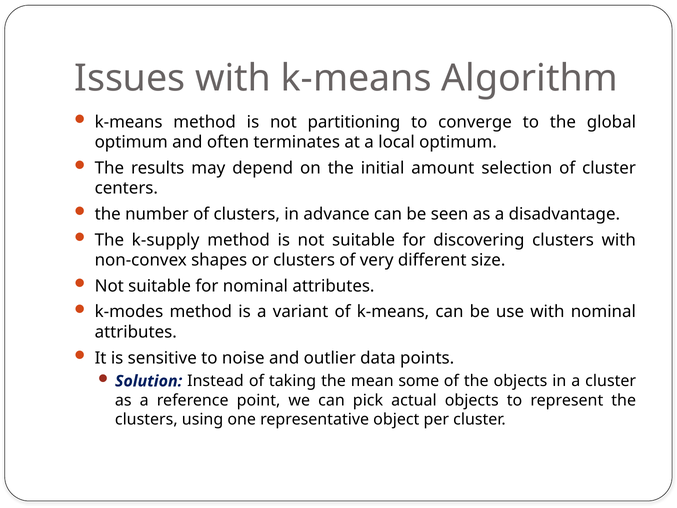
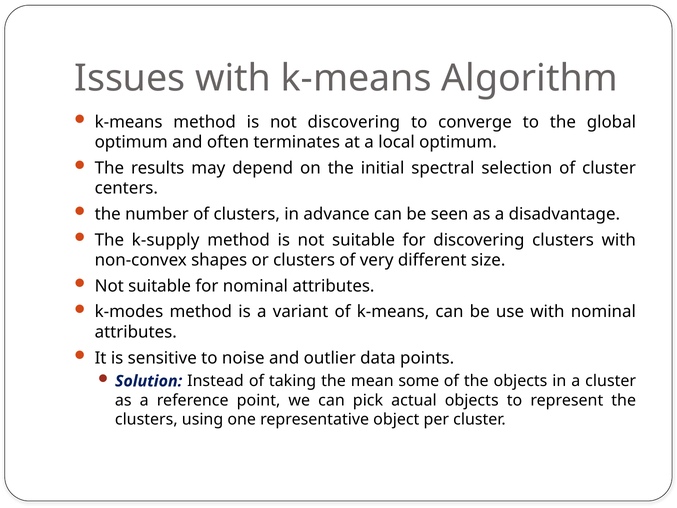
not partitioning: partitioning -> discovering
amount: amount -> spectral
